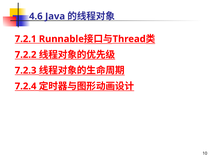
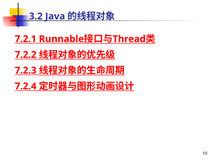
4.6: 4.6 -> 3.2
